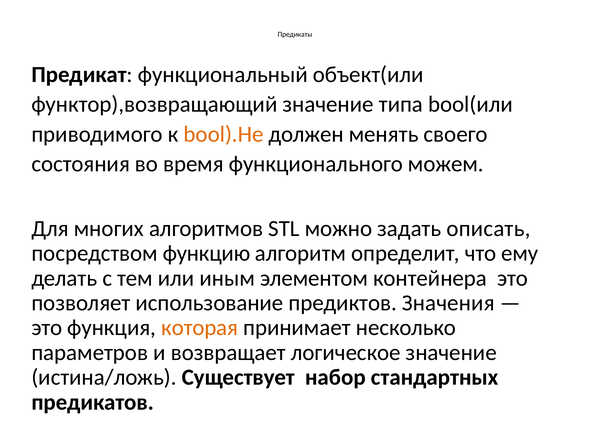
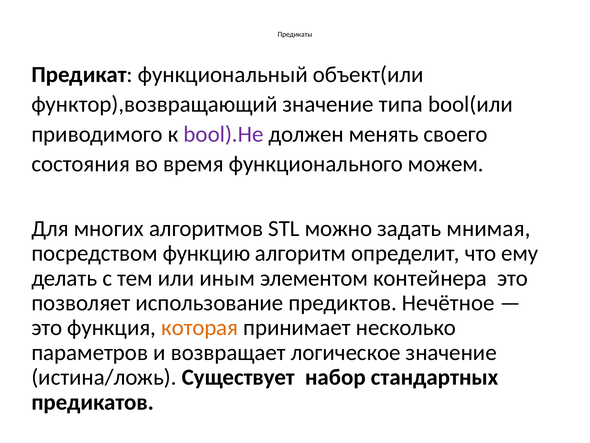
bool).Не colour: orange -> purple
описать: описать -> мнимая
Значения: Значения -> Нечётное
